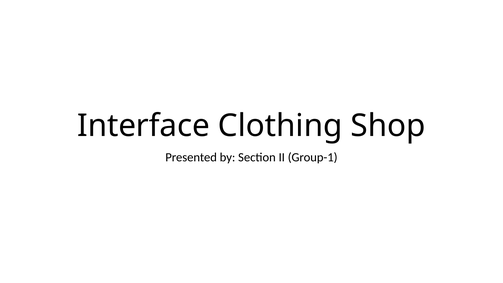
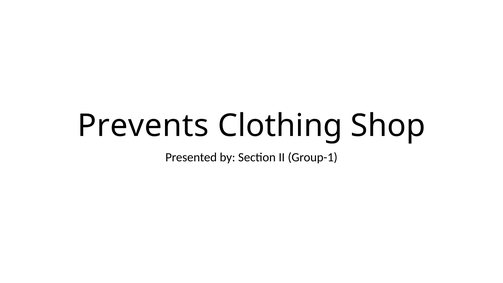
Interface: Interface -> Prevents
